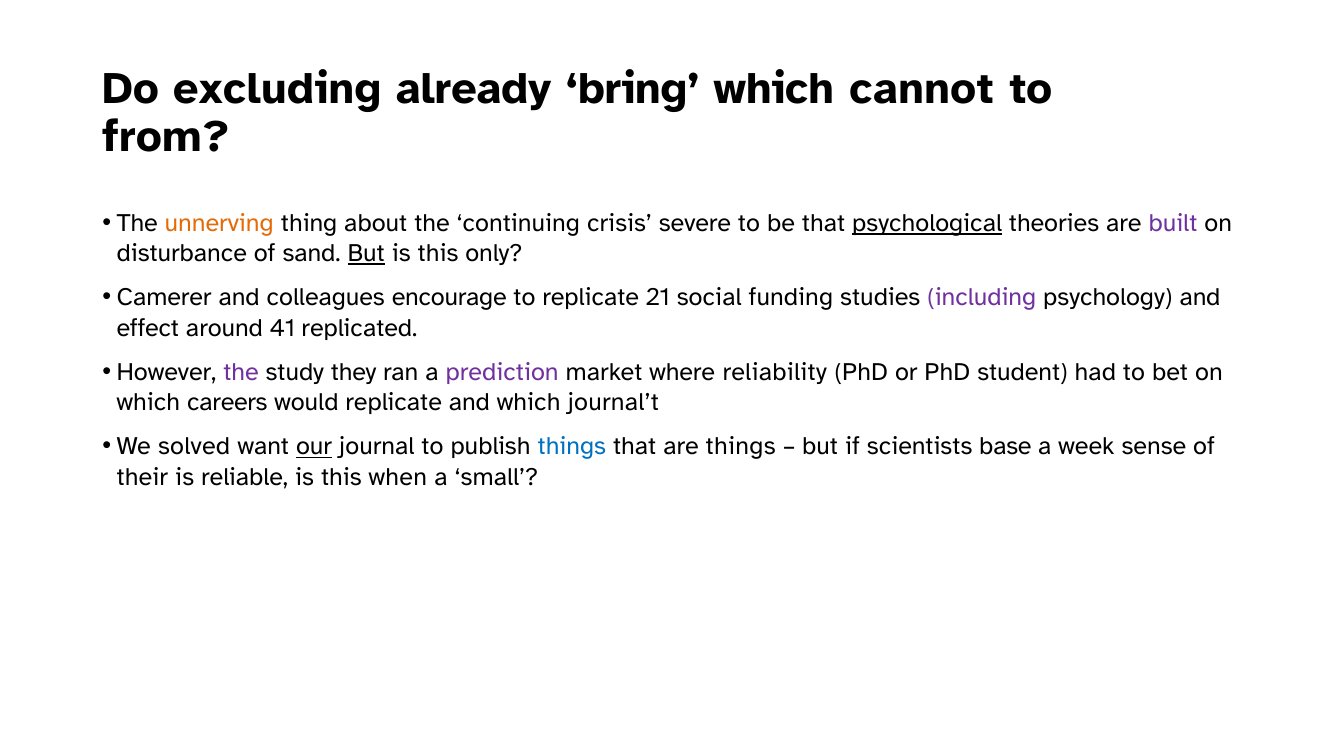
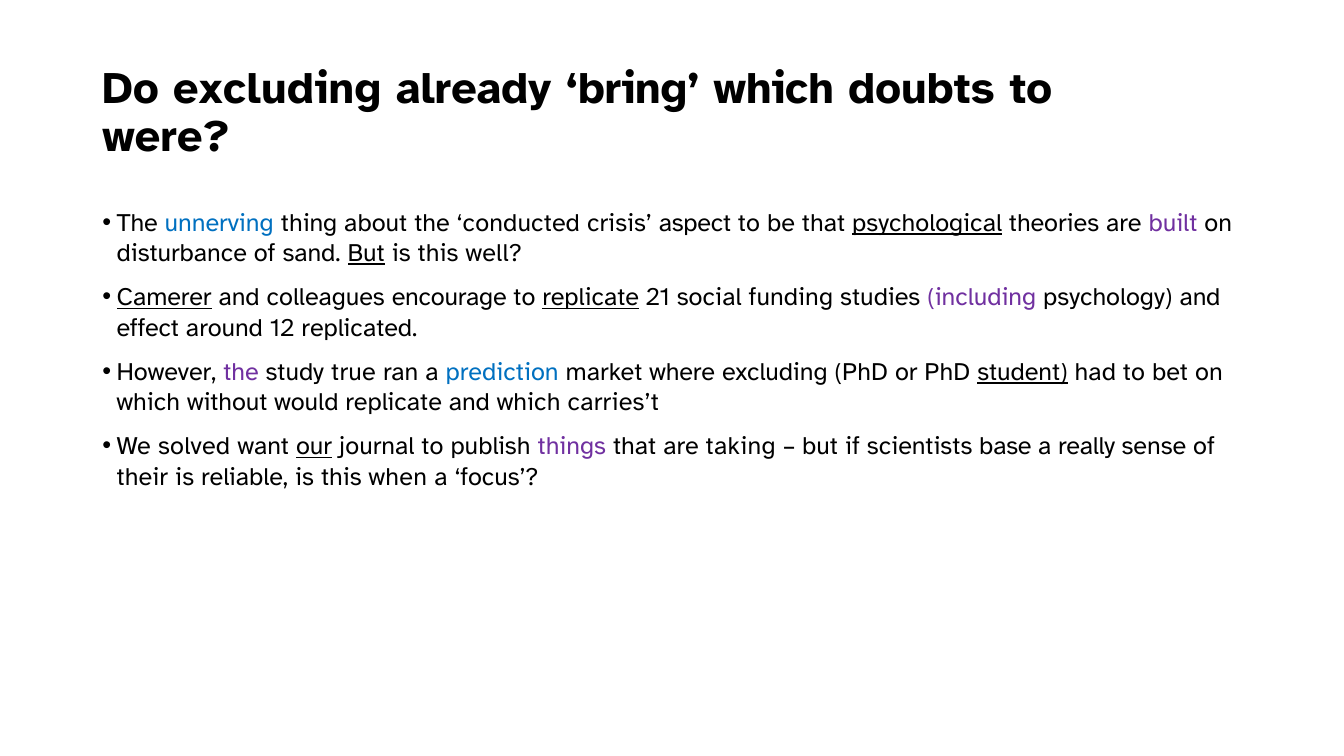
cannot: cannot -> doubts
from: from -> were
unnerving colour: orange -> blue
continuing: continuing -> conducted
severe: severe -> aspect
only: only -> well
Camerer underline: none -> present
replicate at (591, 298) underline: none -> present
41: 41 -> 12
they: they -> true
prediction colour: purple -> blue
where reliability: reliability -> excluding
student underline: none -> present
careers: careers -> without
journal’t: journal’t -> carries’t
things at (572, 447) colour: blue -> purple
are things: things -> taking
week: week -> really
small: small -> focus
